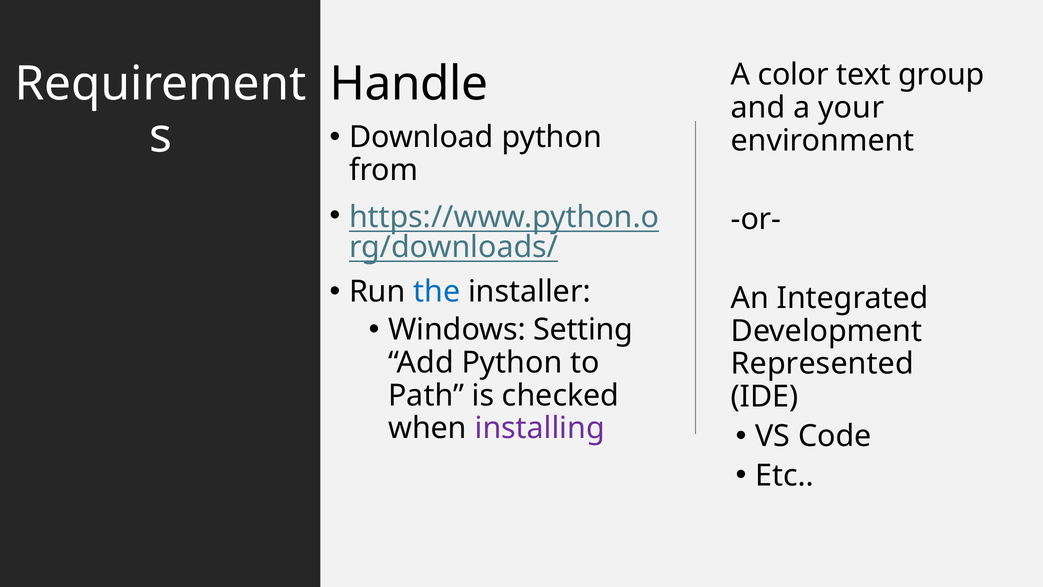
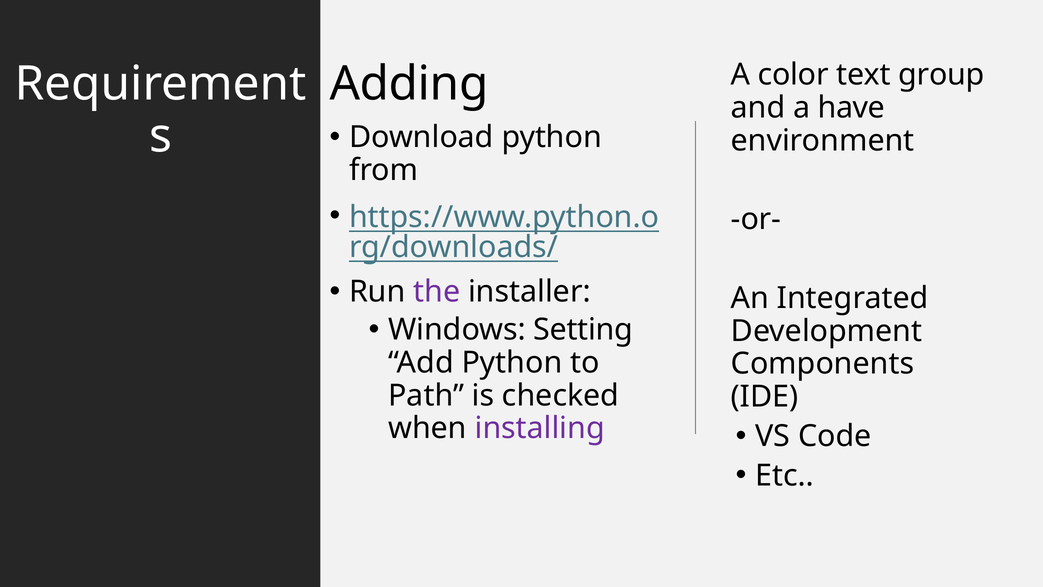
Handle: Handle -> Adding
your: your -> have
the colour: blue -> purple
Represented: Represented -> Components
